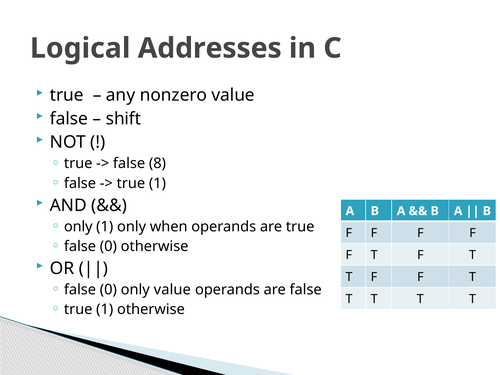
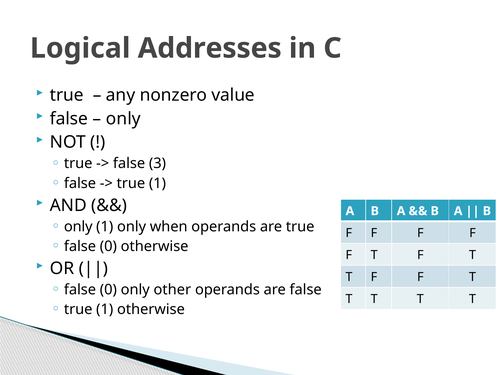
shift at (123, 119): shift -> only
8: 8 -> 3
only value: value -> other
